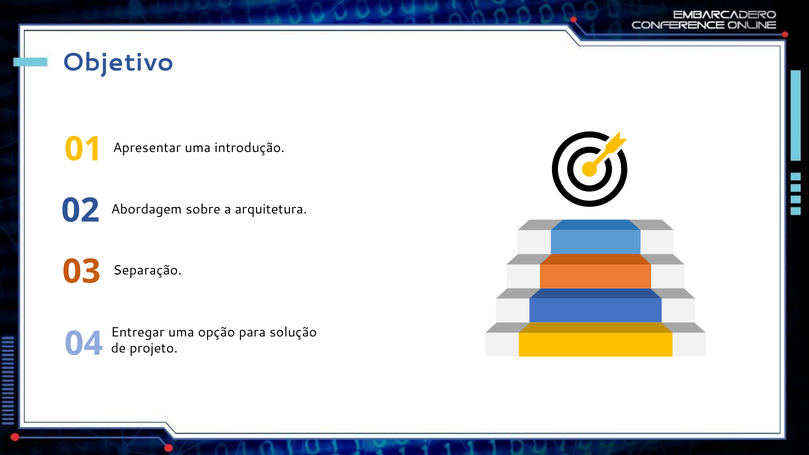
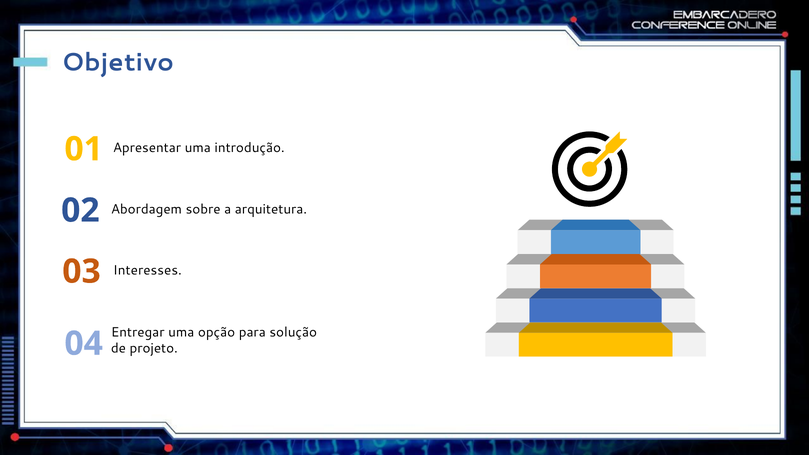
Separação: Separação -> Interesses
